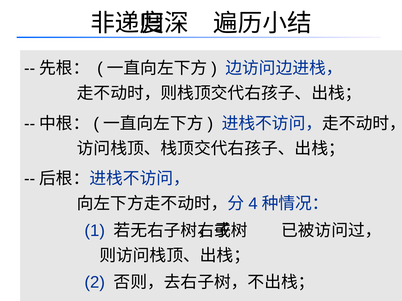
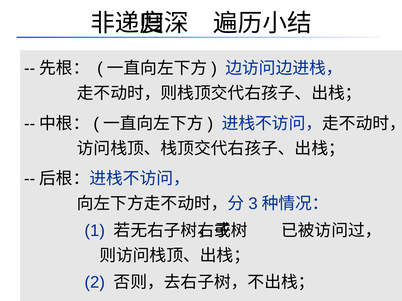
4: 4 -> 3
